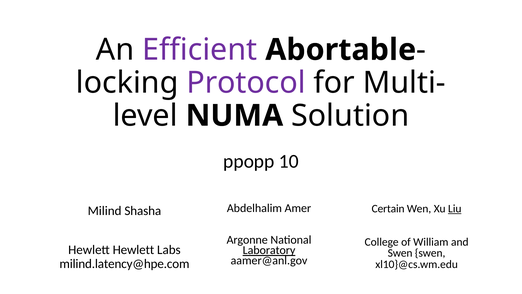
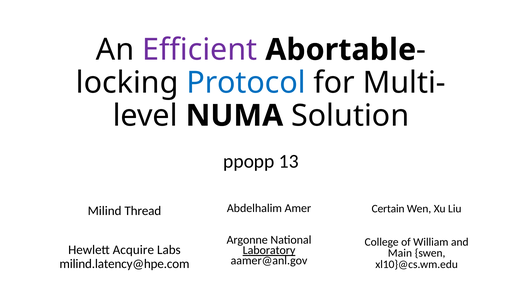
Protocol colour: purple -> blue
10: 10 -> 13
Liu underline: present -> none
Shasha: Shasha -> Thread
Hewlett Hewlett: Hewlett -> Acquire
Swen at (400, 253): Swen -> Main
